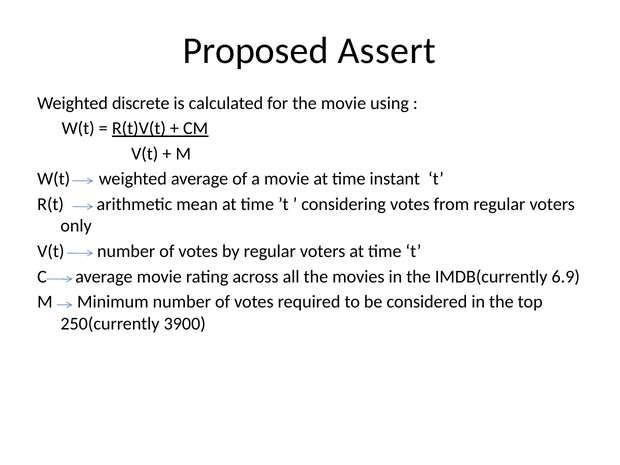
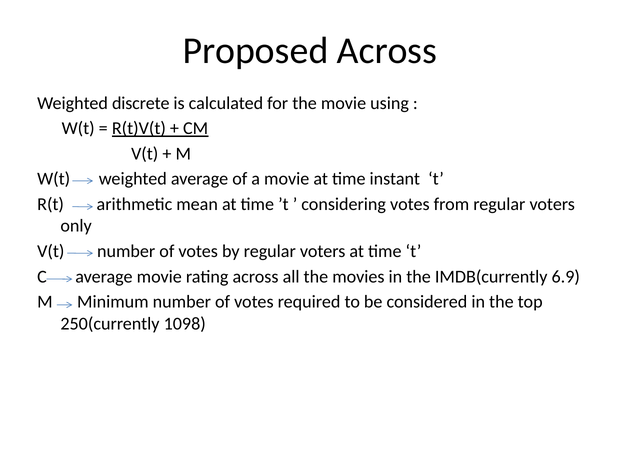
Proposed Assert: Assert -> Across
3900: 3900 -> 1098
